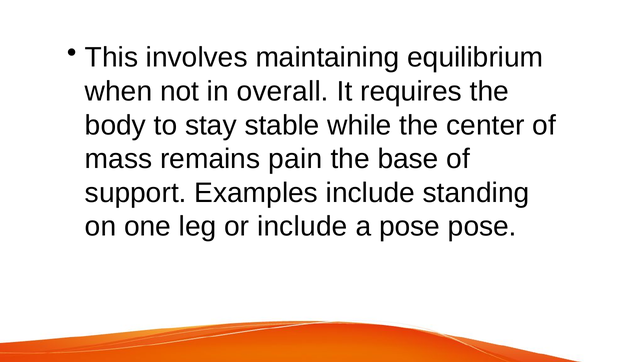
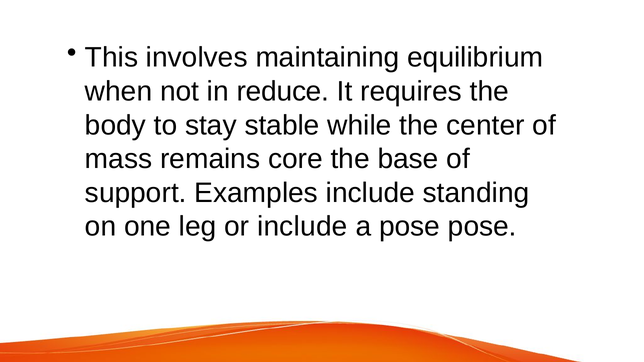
overall: overall -> reduce
pain: pain -> core
